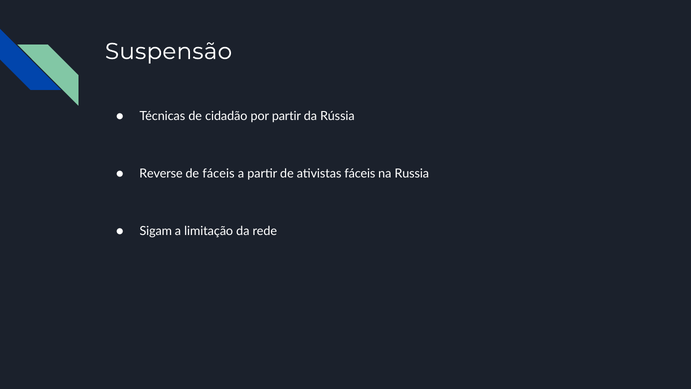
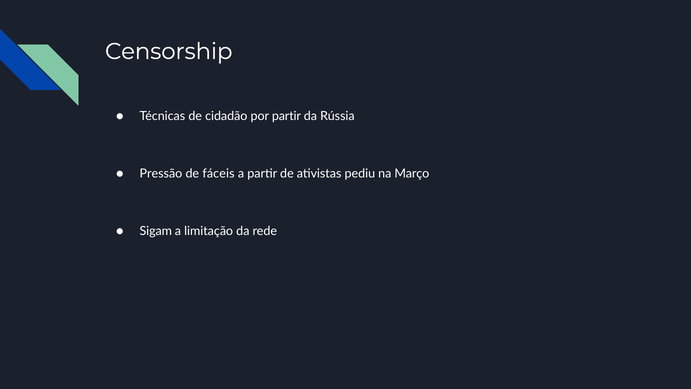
Suspensão: Suspensão -> Censorship
Reverse: Reverse -> Pressão
ativistas fáceis: fáceis -> pediu
Russia: Russia -> Março
